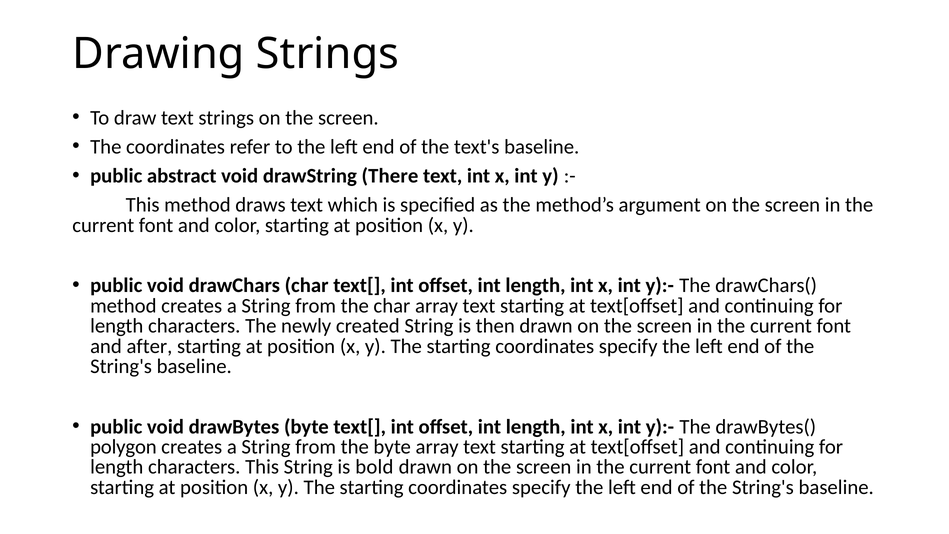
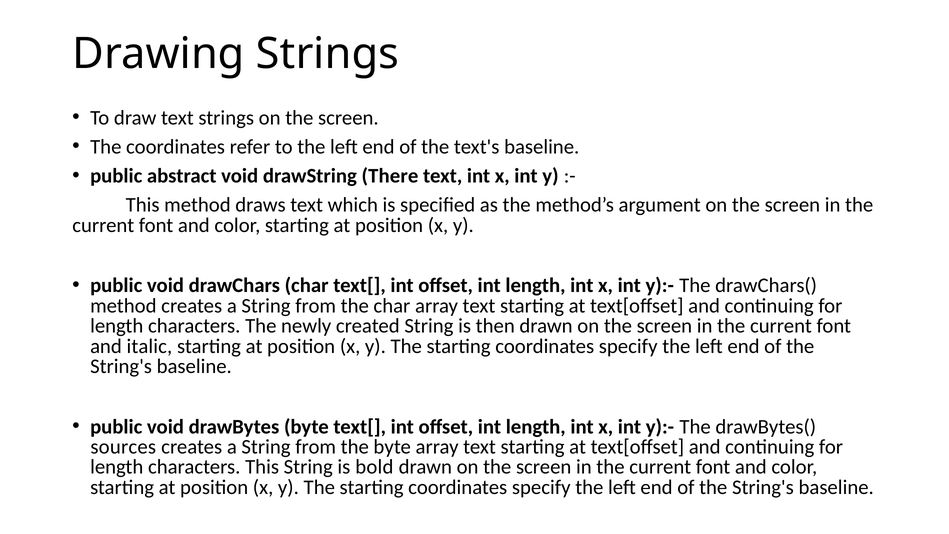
after: after -> italic
polygon: polygon -> sources
